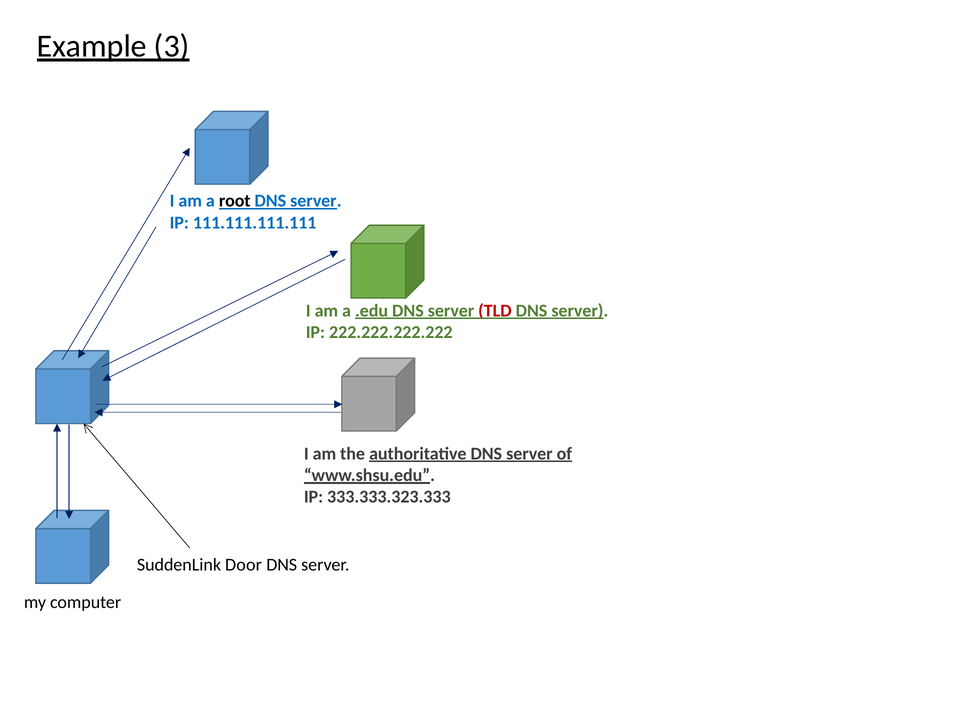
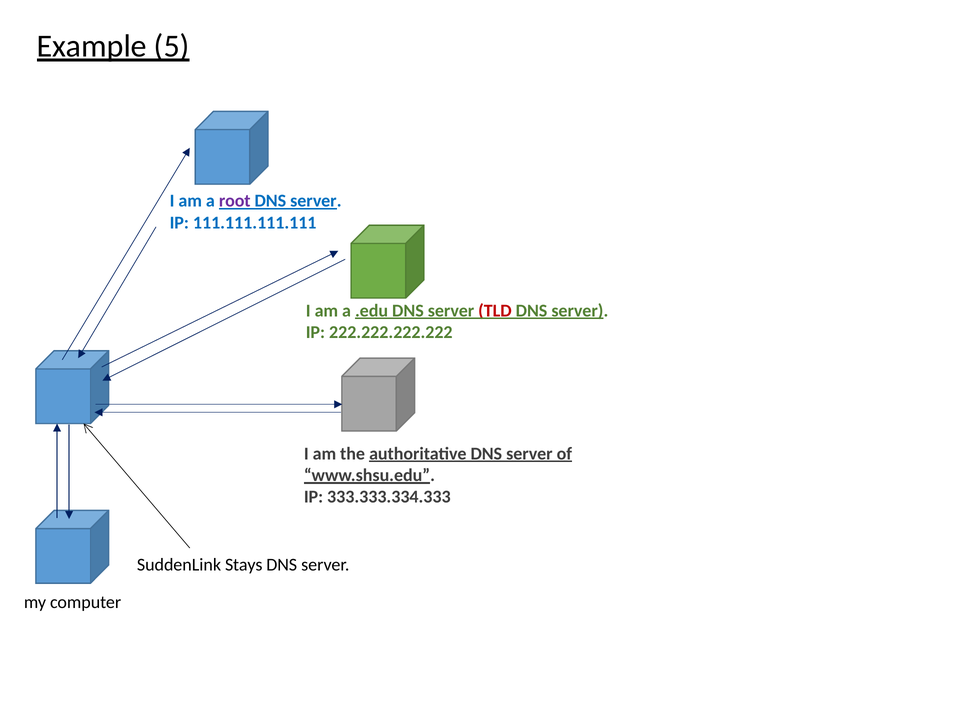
3: 3 -> 5
root colour: black -> purple
333.333.323.333: 333.333.323.333 -> 333.333.334.333
Door: Door -> Stays
